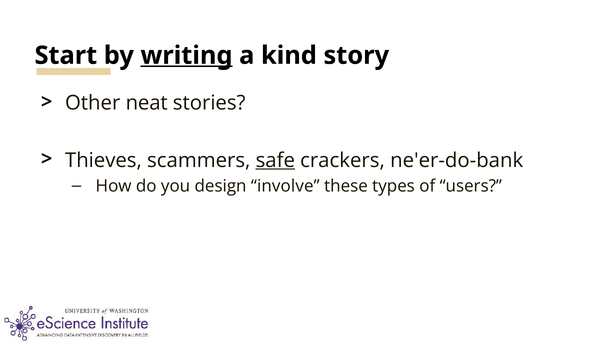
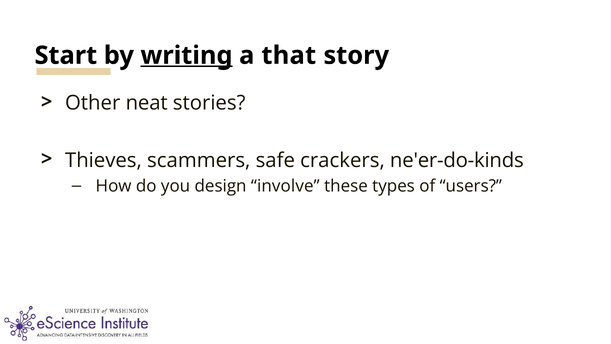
kind: kind -> that
safe underline: present -> none
ne'er-do-bank: ne'er-do-bank -> ne'er-do-kinds
